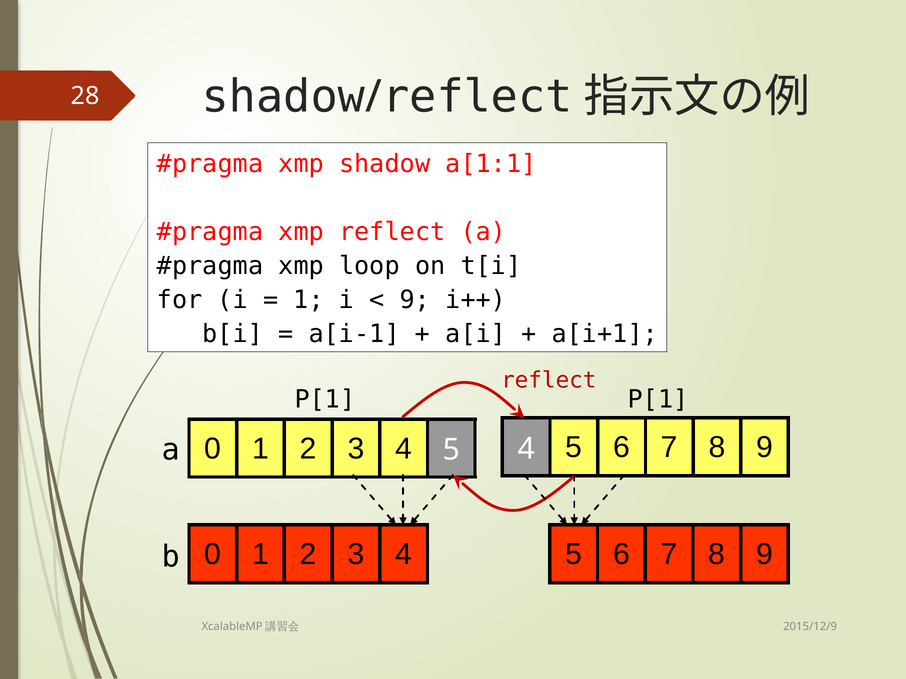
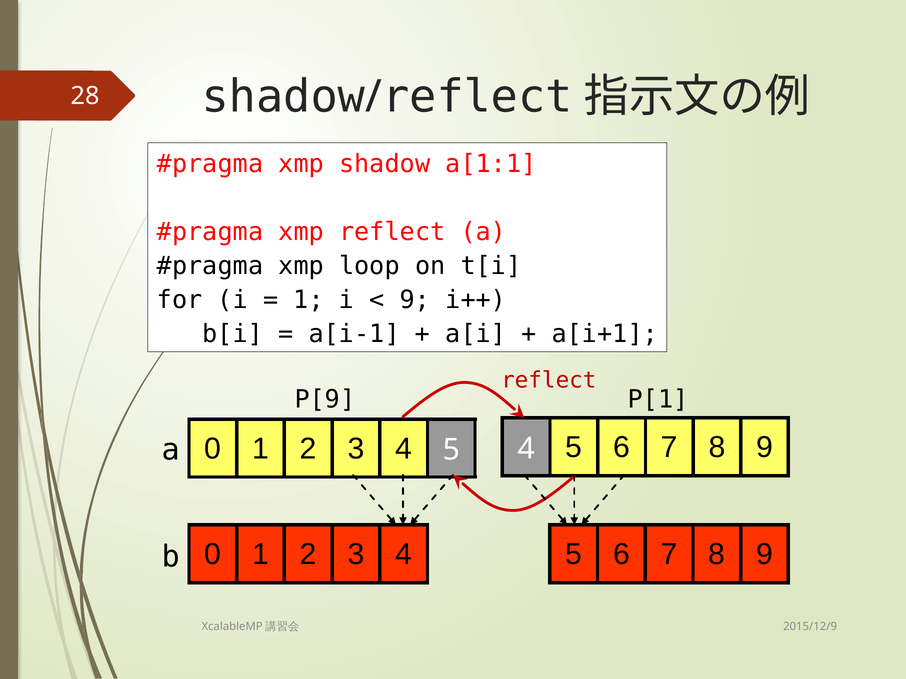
P[1 at (325, 400): P[1 -> P[9
